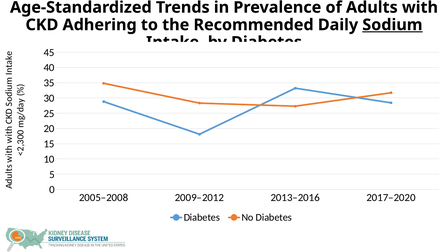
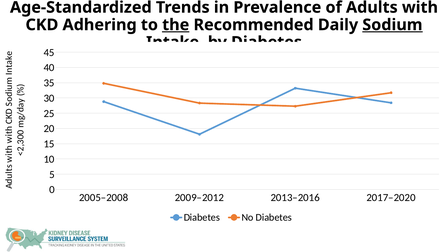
the underline: none -> present
